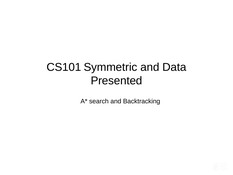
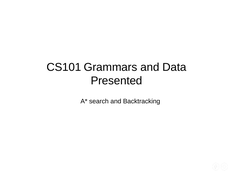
Symmetric: Symmetric -> Grammars
